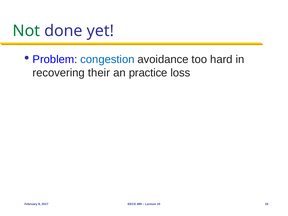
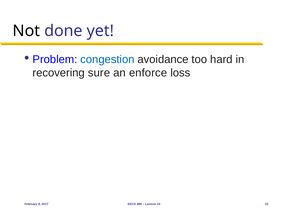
Not colour: green -> black
their: their -> sure
practice: practice -> enforce
